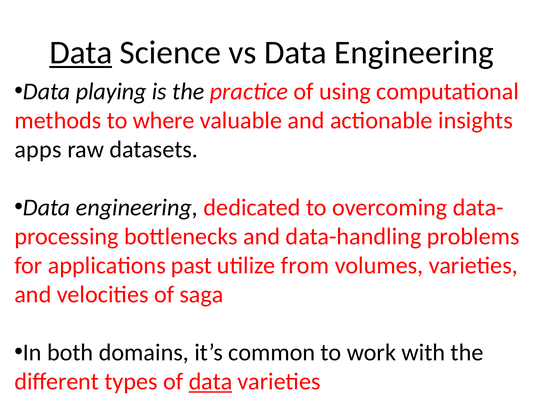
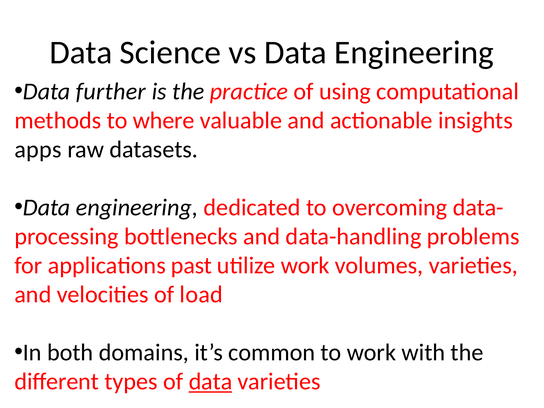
Data at (81, 53) underline: present -> none
playing: playing -> further
utilize from: from -> work
saga: saga -> load
